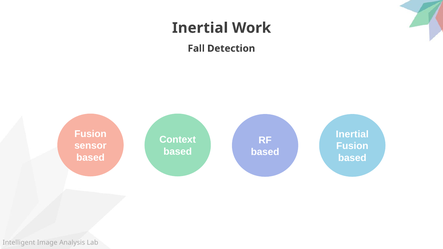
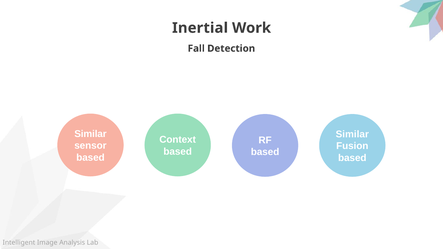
Fusion at (90, 134): Fusion -> Similar
Inertial at (352, 134): Inertial -> Similar
